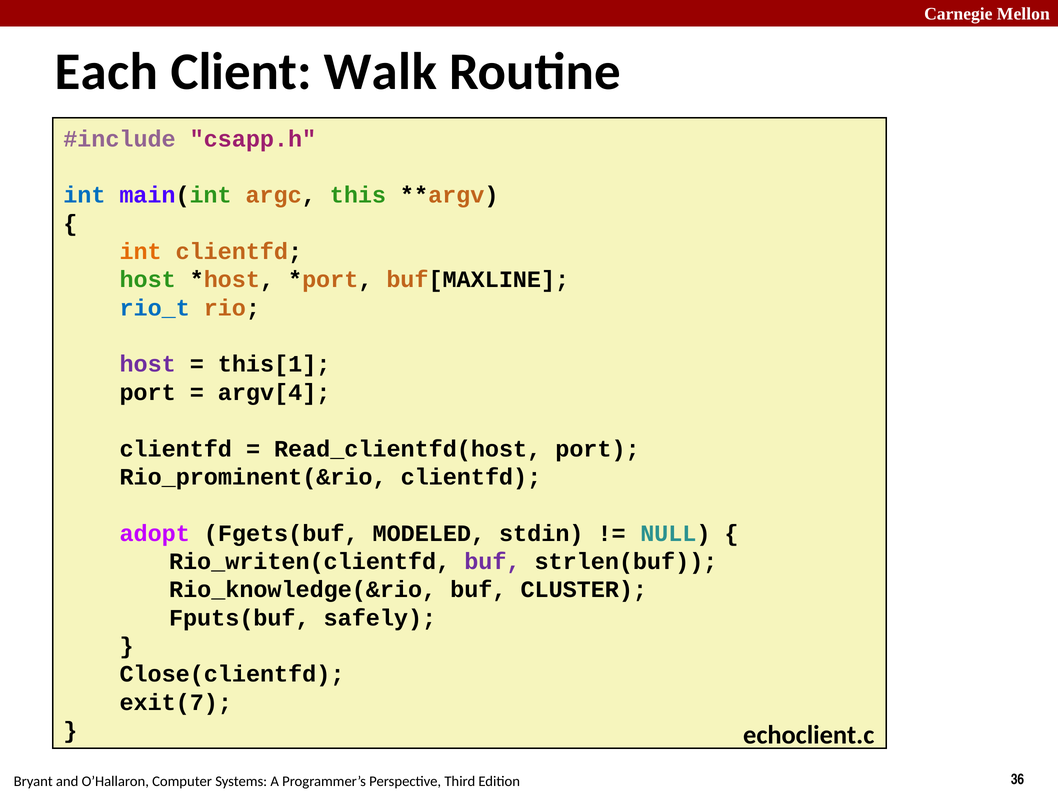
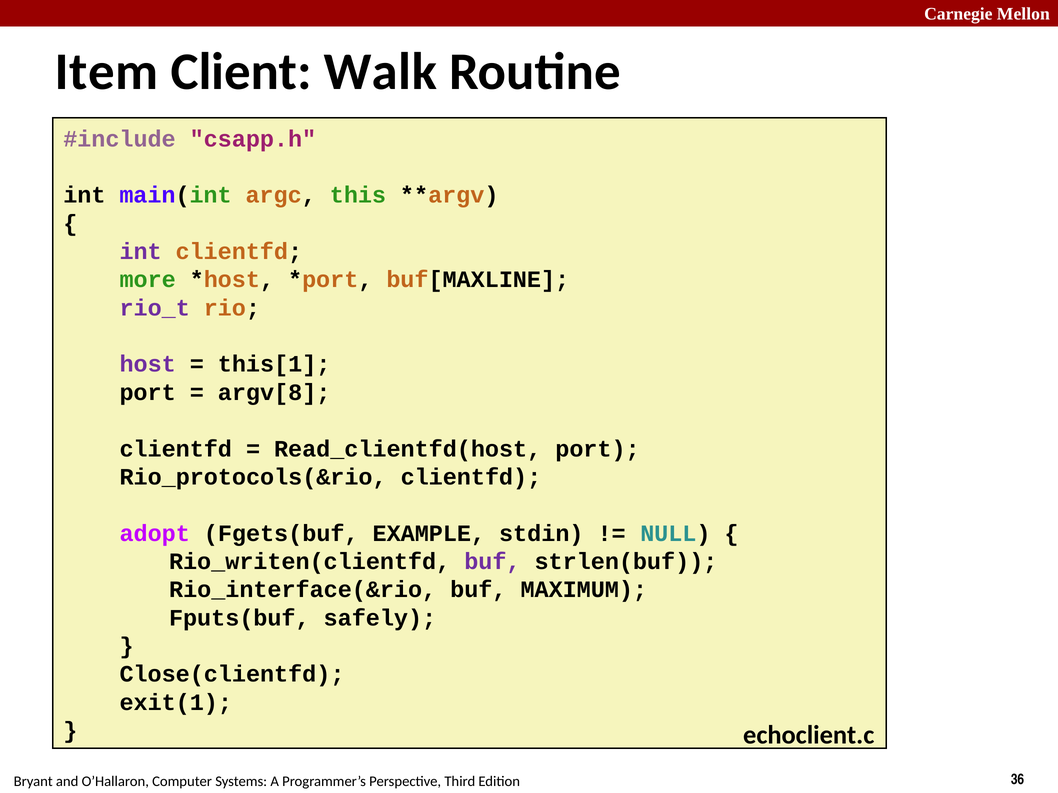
Each: Each -> Item
int at (84, 195) colour: blue -> black
int at (141, 252) colour: orange -> purple
host at (148, 280): host -> more
rio_t colour: blue -> purple
argv[4: argv[4 -> argv[8
Rio_prominent(&rio: Rio_prominent(&rio -> Rio_protocols(&rio
MODELED: MODELED -> EXAMPLE
Rio_knowledge(&rio: Rio_knowledge(&rio -> Rio_interface(&rio
CLUSTER: CLUSTER -> MAXIMUM
exit(7: exit(7 -> exit(1
